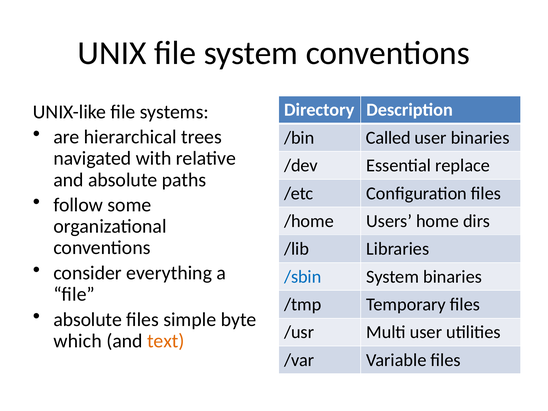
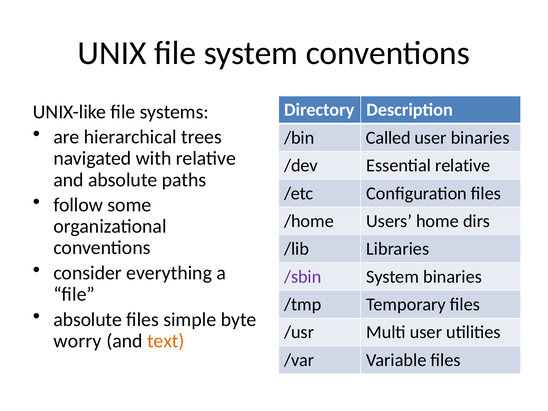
Essential replace: replace -> relative
/sbin colour: blue -> purple
which: which -> worry
